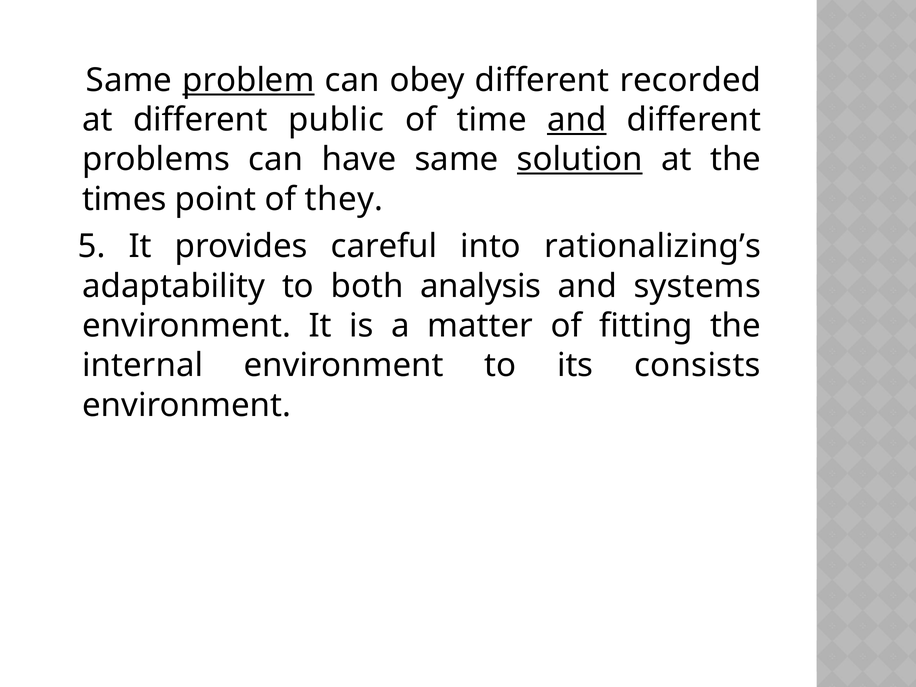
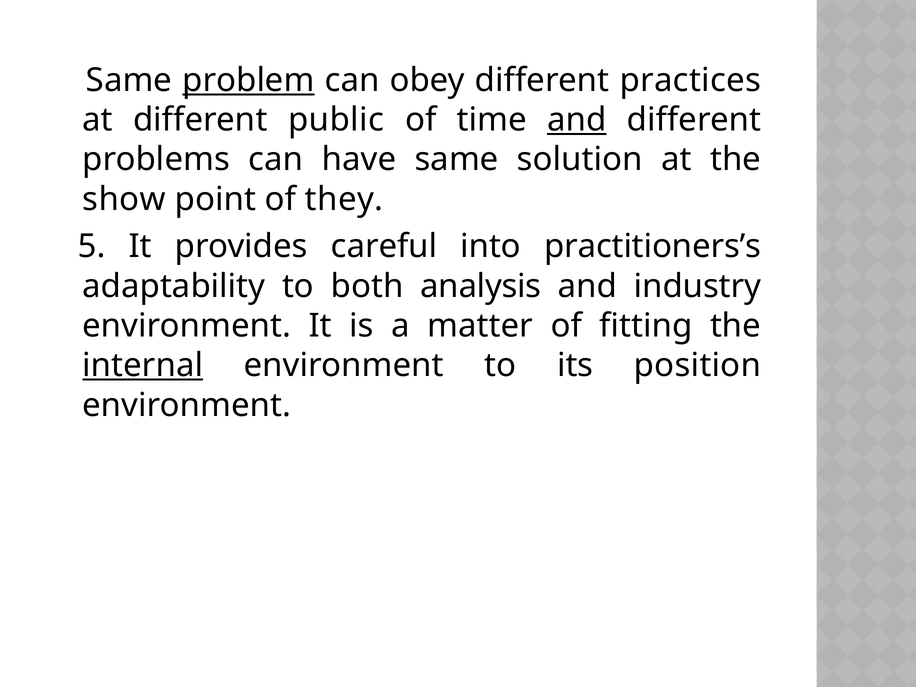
recorded: recorded -> practices
solution underline: present -> none
times: times -> show
rationalizing’s: rationalizing’s -> practitioners’s
systems: systems -> industry
internal underline: none -> present
consists: consists -> position
